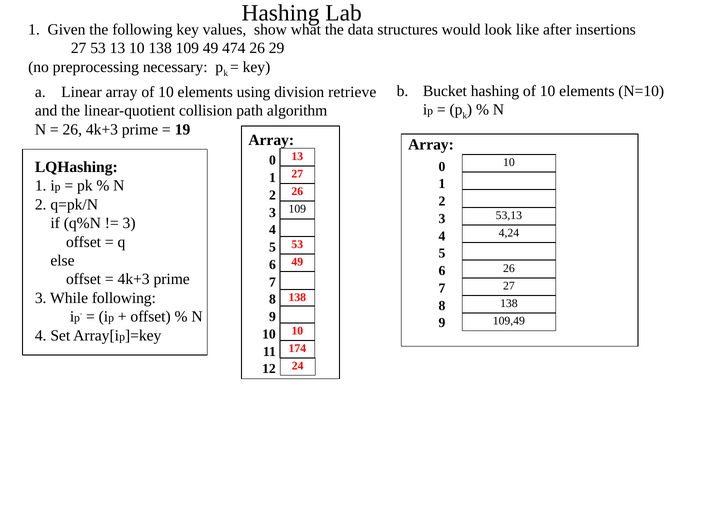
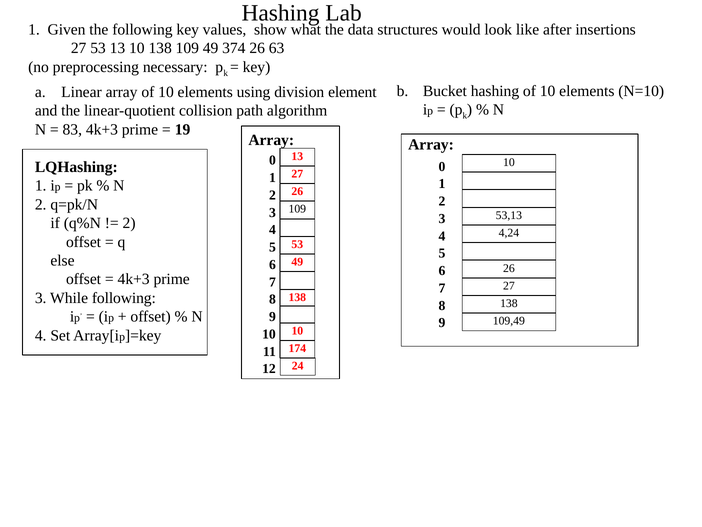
474: 474 -> 374
29: 29 -> 63
retrieve: retrieve -> element
26 at (72, 129): 26 -> 83
3 at (129, 223): 3 -> 2
